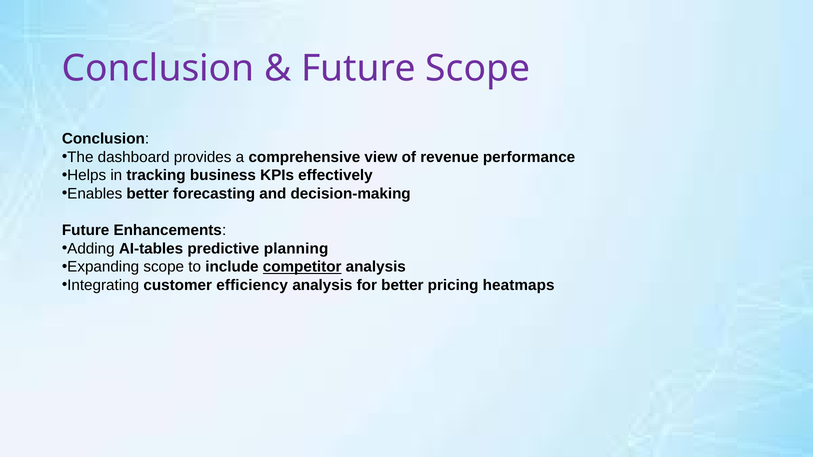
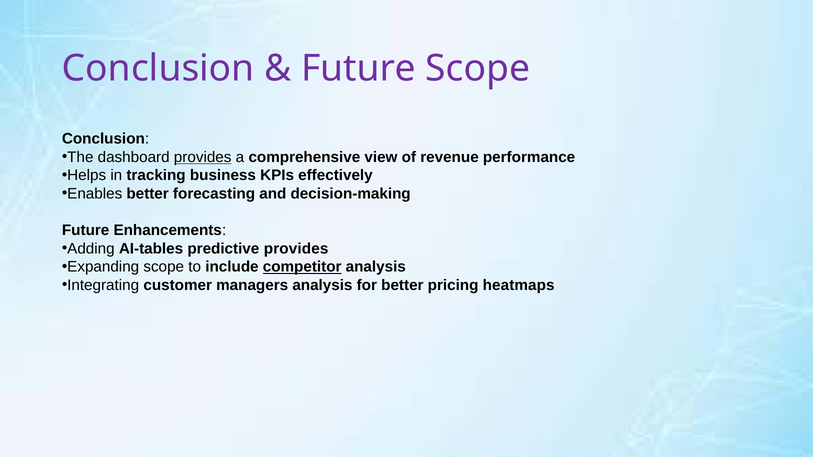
provides at (203, 157) underline: none -> present
predictive planning: planning -> provides
efficiency: efficiency -> managers
